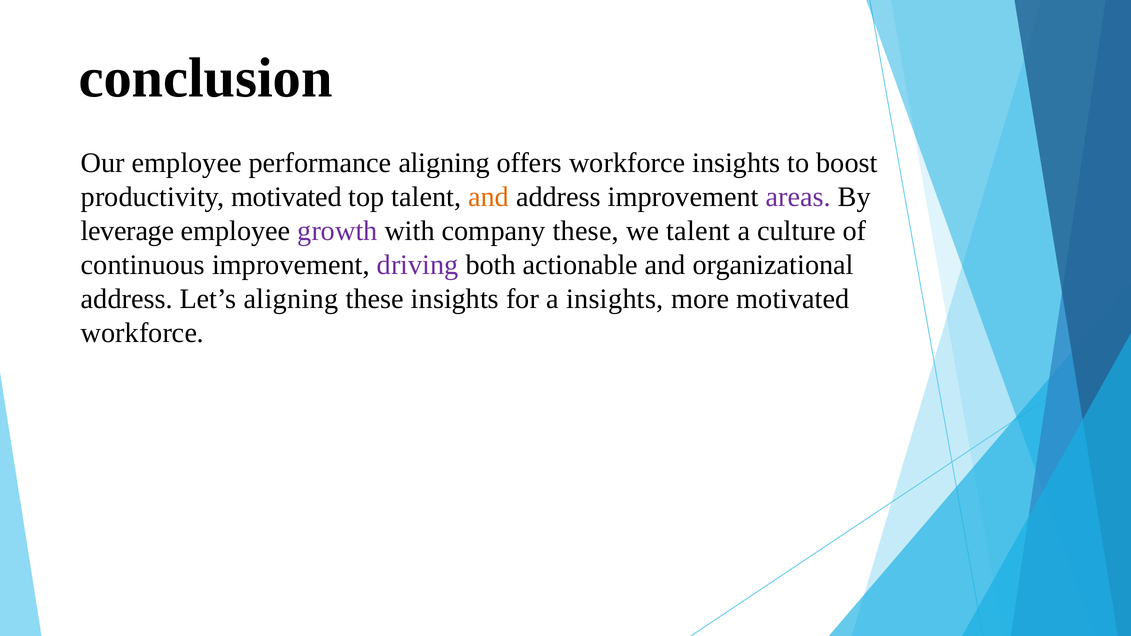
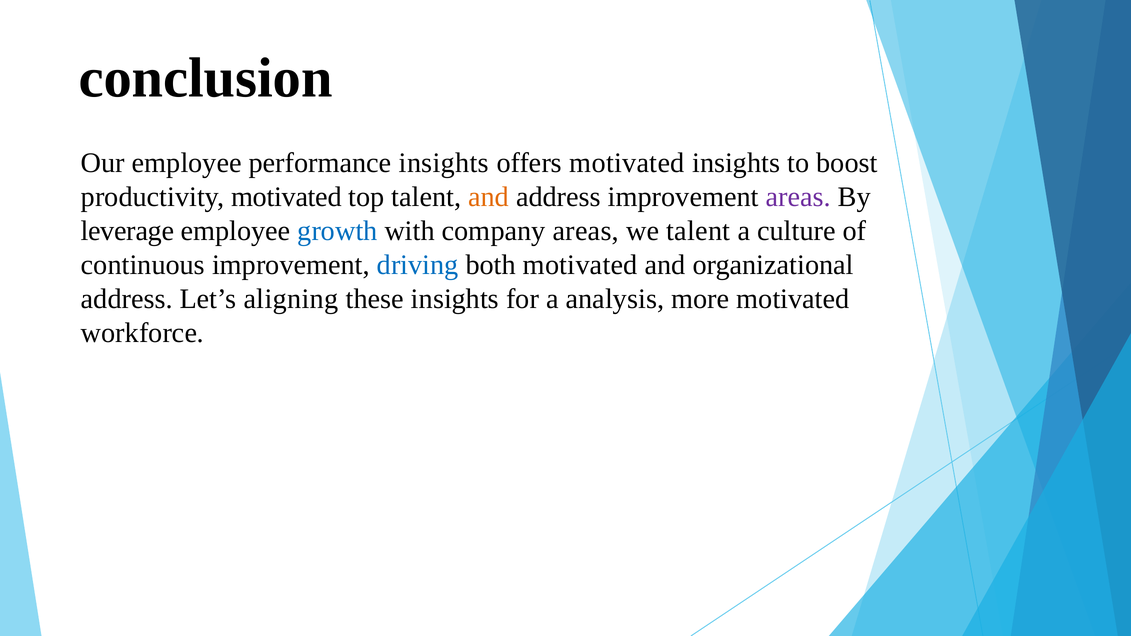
performance aligning: aligning -> insights
offers workforce: workforce -> motivated
growth colour: purple -> blue
company these: these -> areas
driving colour: purple -> blue
both actionable: actionable -> motivated
a insights: insights -> analysis
